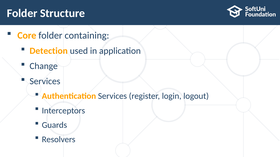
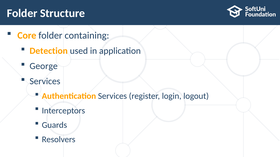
Change: Change -> George
